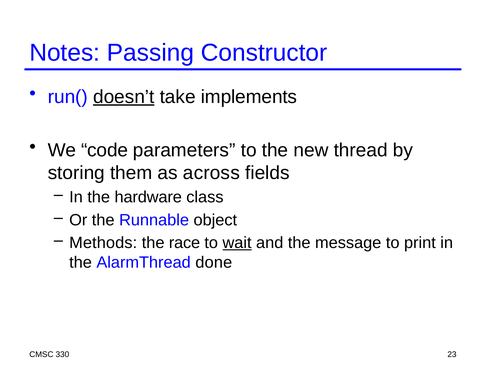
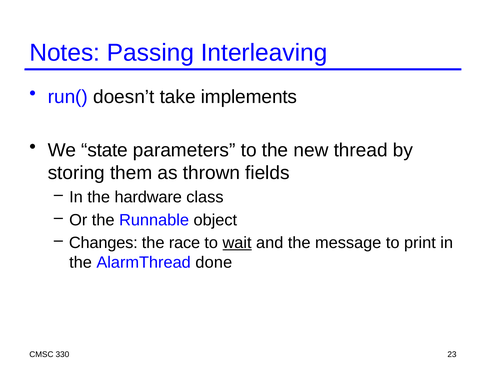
Constructor: Constructor -> Interleaving
doesn’t underline: present -> none
code: code -> state
across: across -> thrown
Methods: Methods -> Changes
